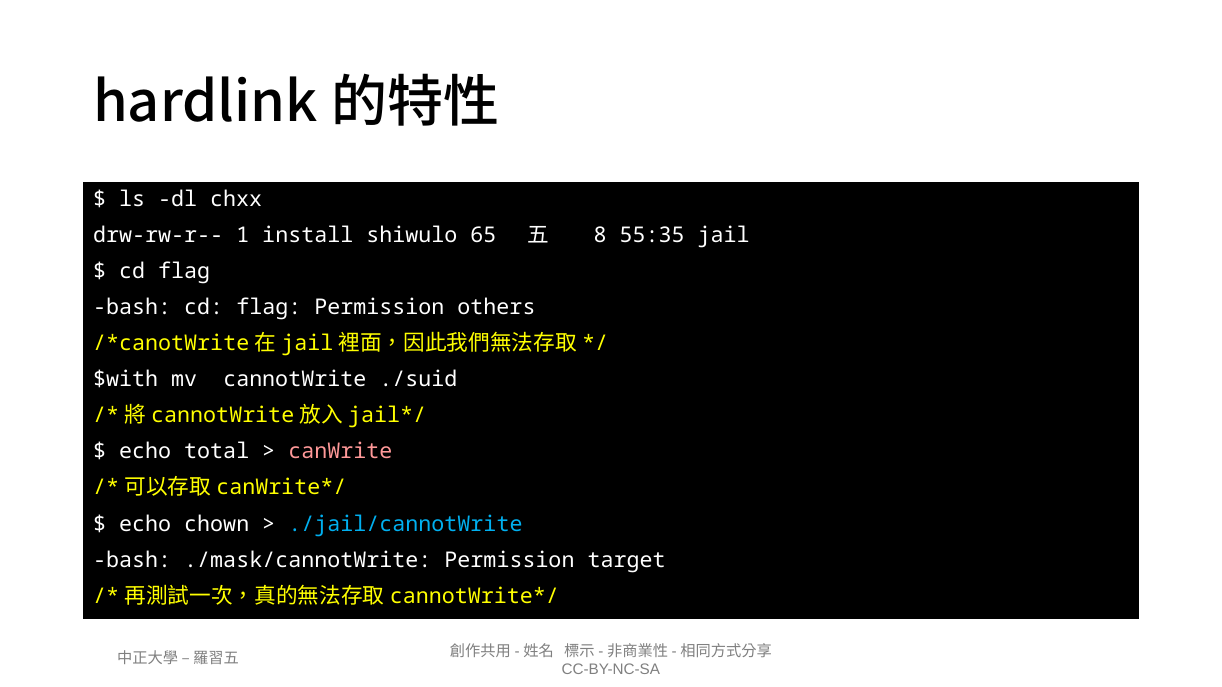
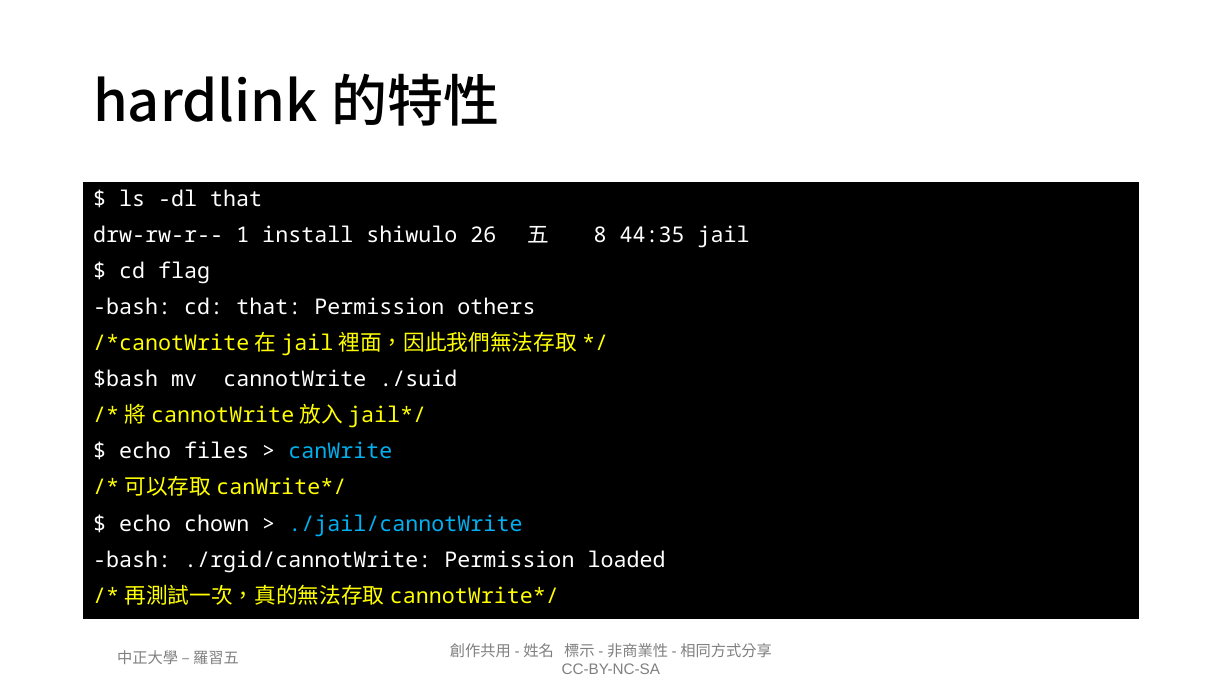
dl chxx: chxx -> that
65: 65 -> 26
55:35: 55:35 -> 44:35
bash cd flag: flag -> that
$with: $with -> $bash
total: total -> files
canWrite colour: pink -> light blue
./mask/cannotWrite: ./mask/cannotWrite -> ./rgid/cannotWrite
target: target -> loaded
